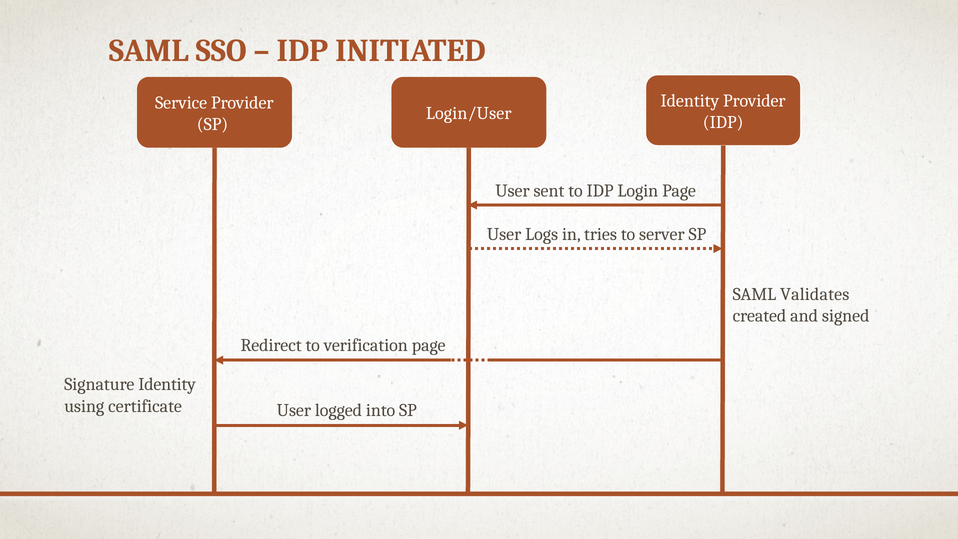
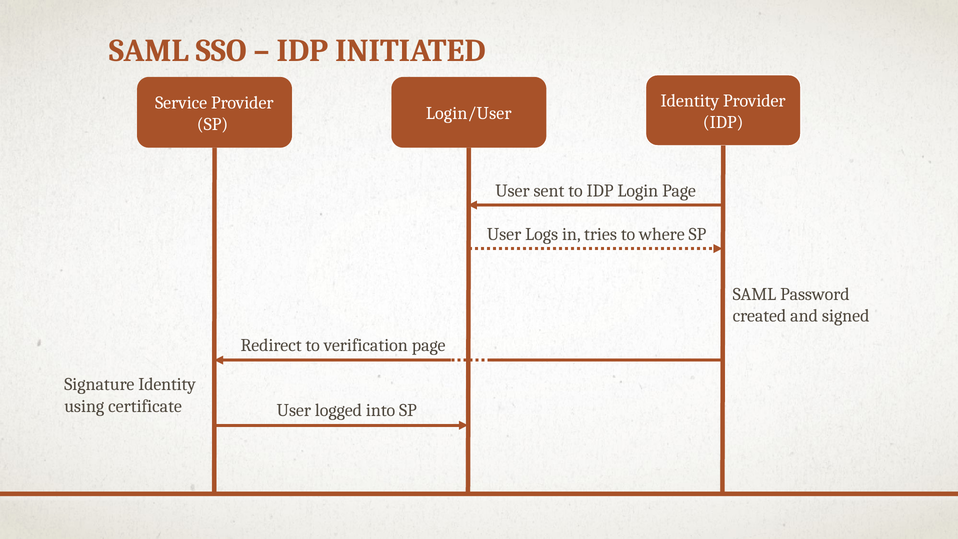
server: server -> where
Validates: Validates -> Password
